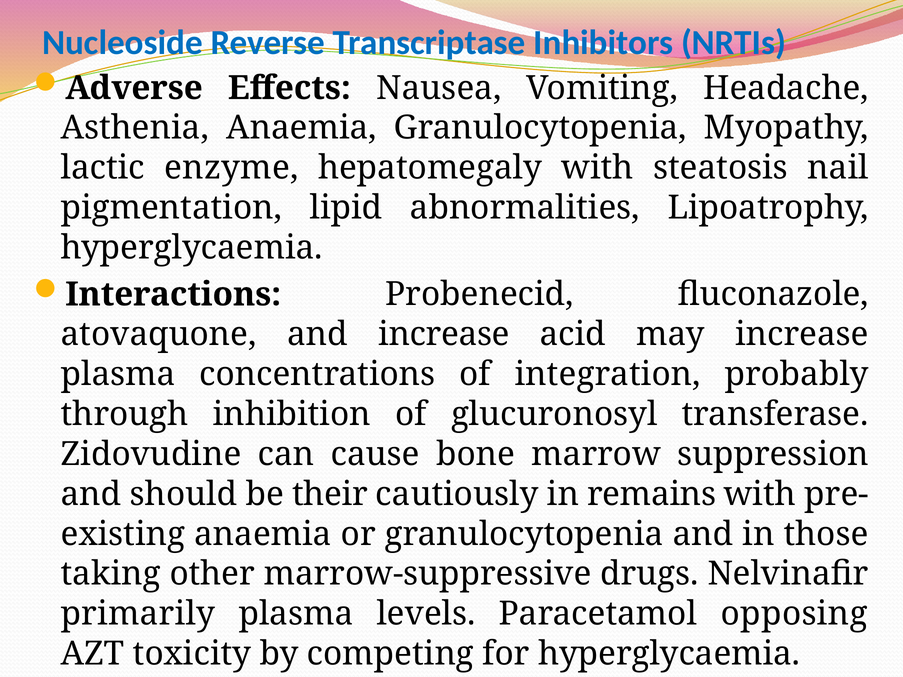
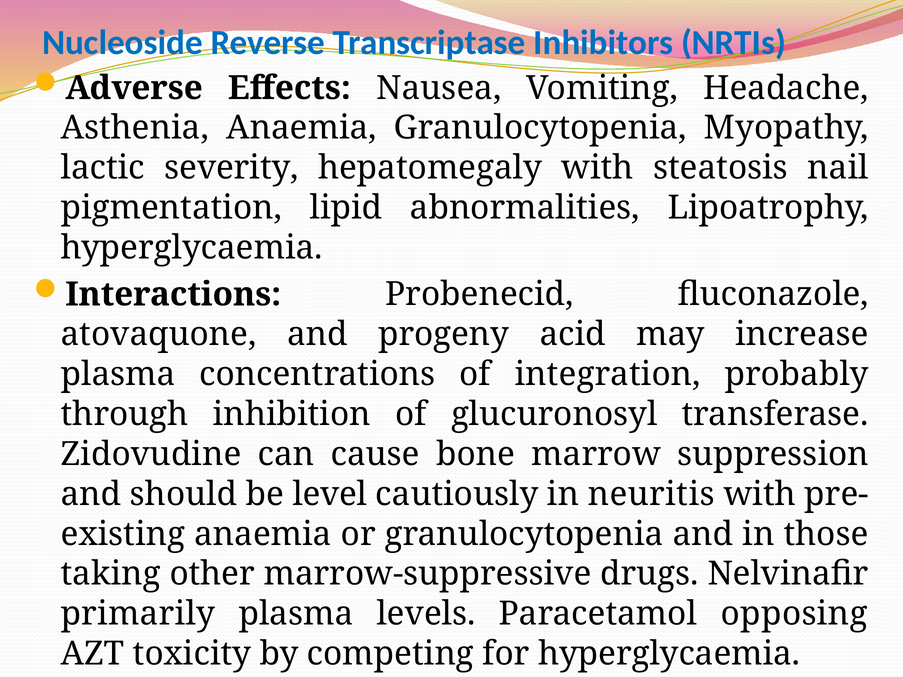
enzyme: enzyme -> severity
and increase: increase -> progeny
their: their -> level
remains: remains -> neuritis
